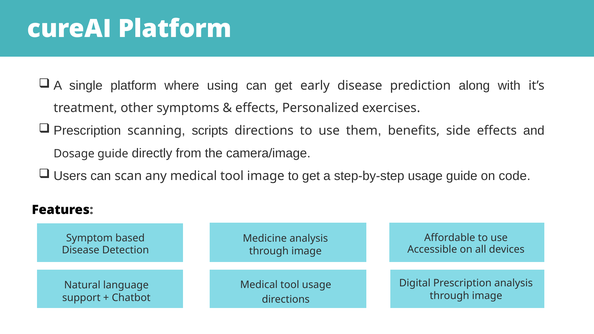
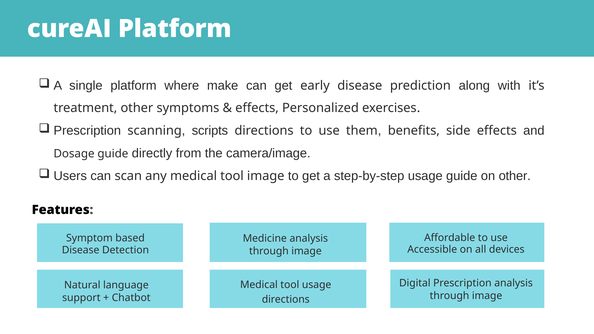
using: using -> make
on code: code -> other
